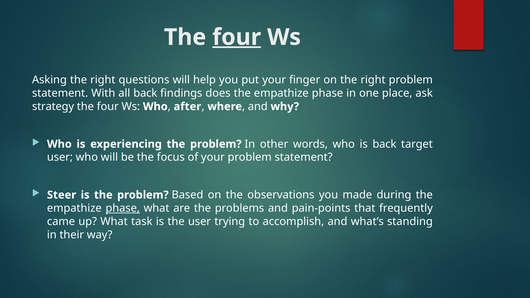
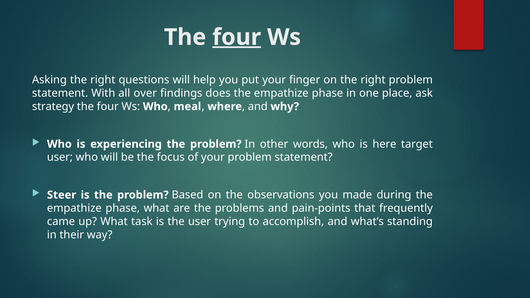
all back: back -> over
after: after -> meal
is back: back -> here
phase at (123, 208) underline: present -> none
